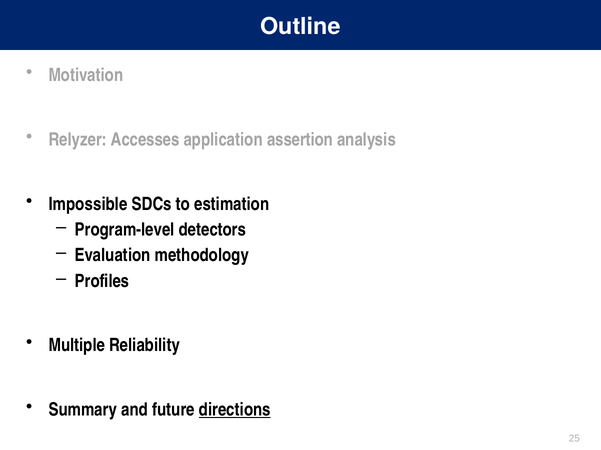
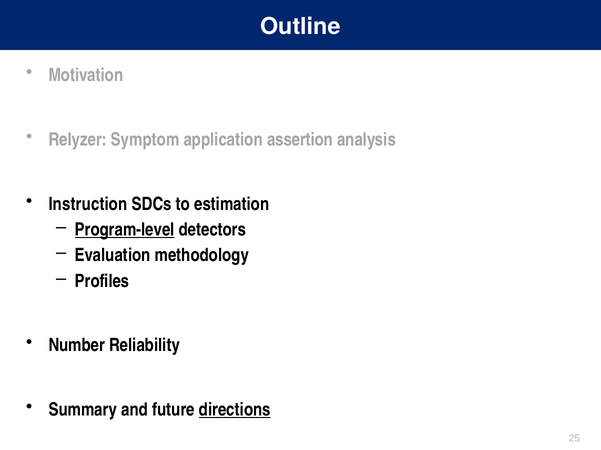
Accesses: Accesses -> Symptom
Impossible: Impossible -> Instruction
Program-level underline: none -> present
Multiple: Multiple -> Number
